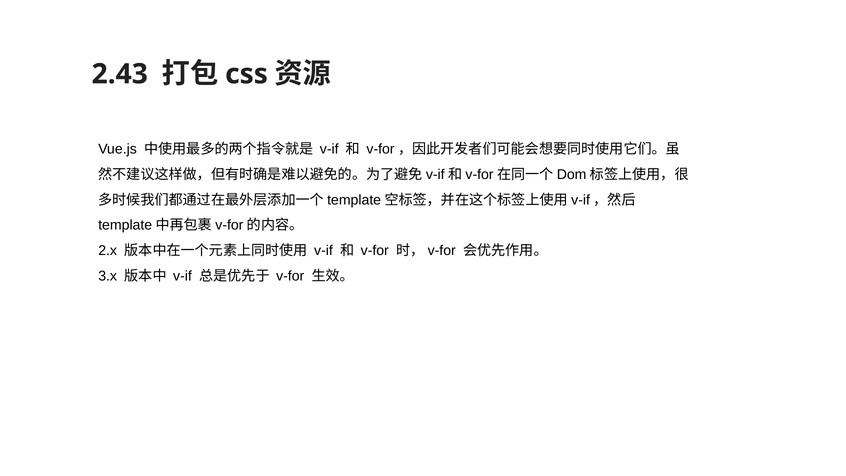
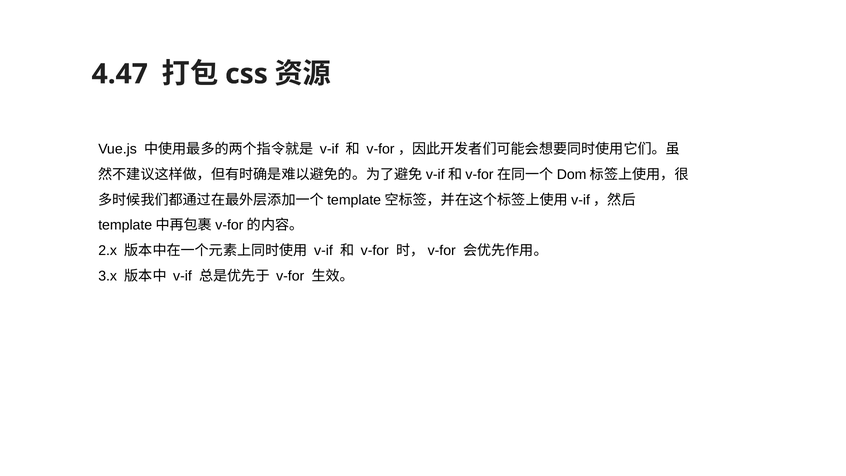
2.43: 2.43 -> 4.47
